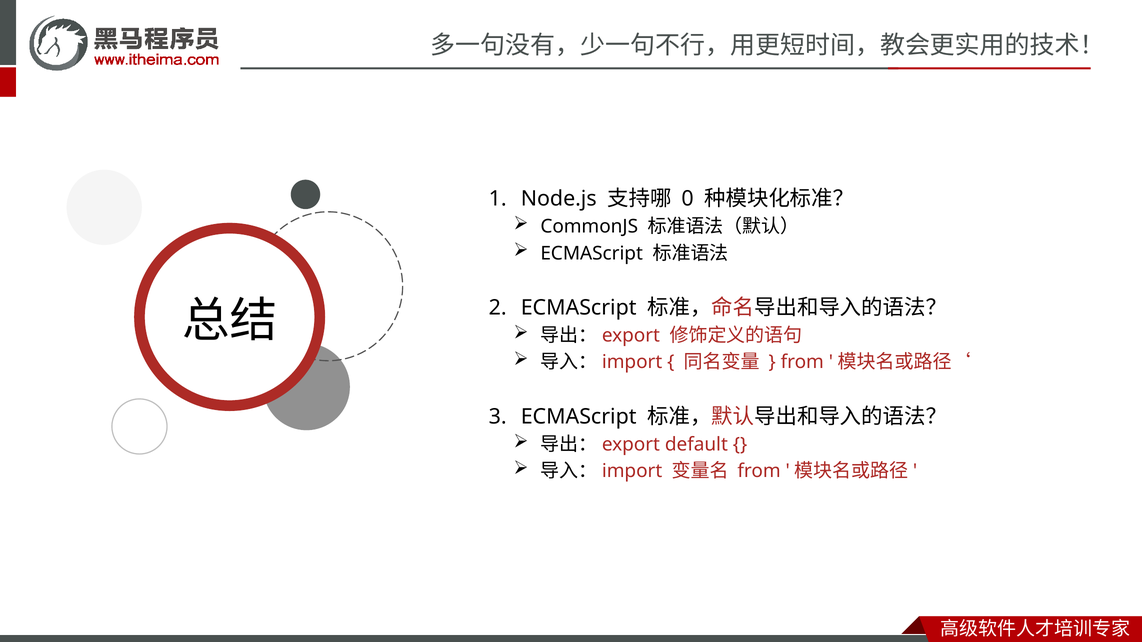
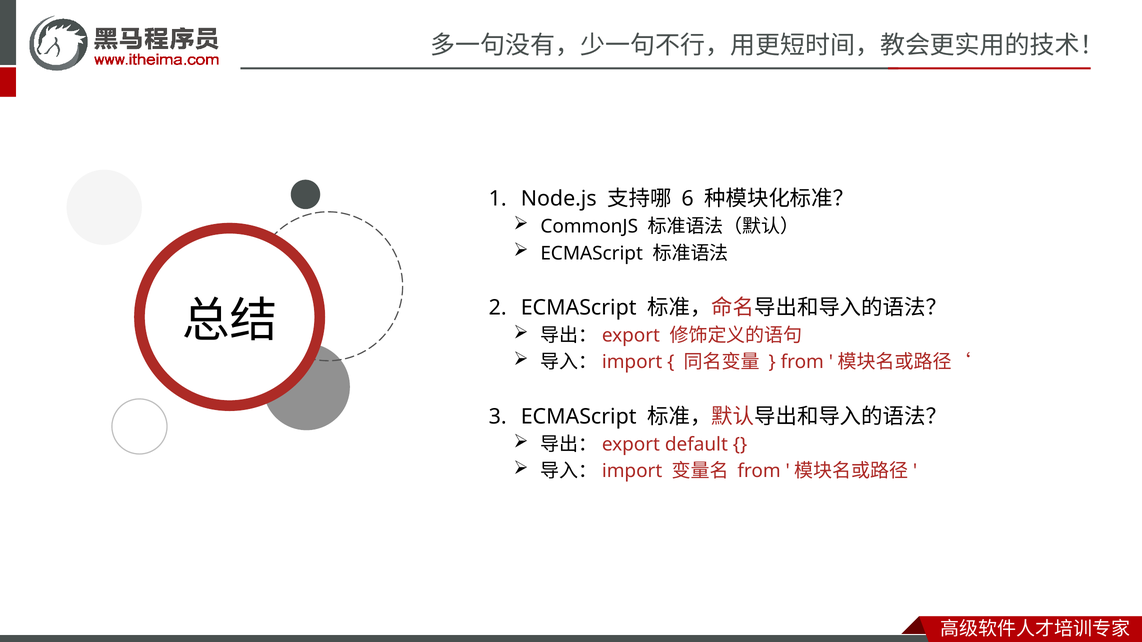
0: 0 -> 6
